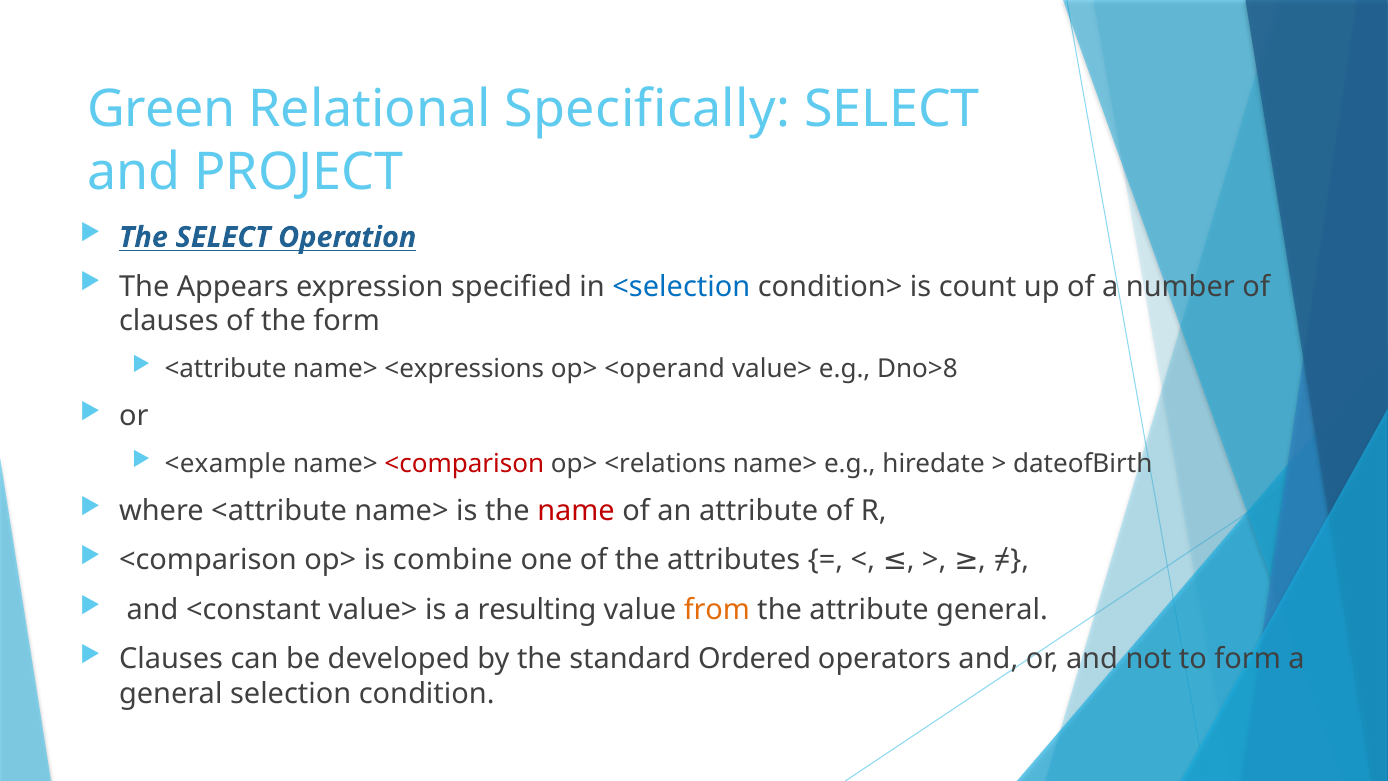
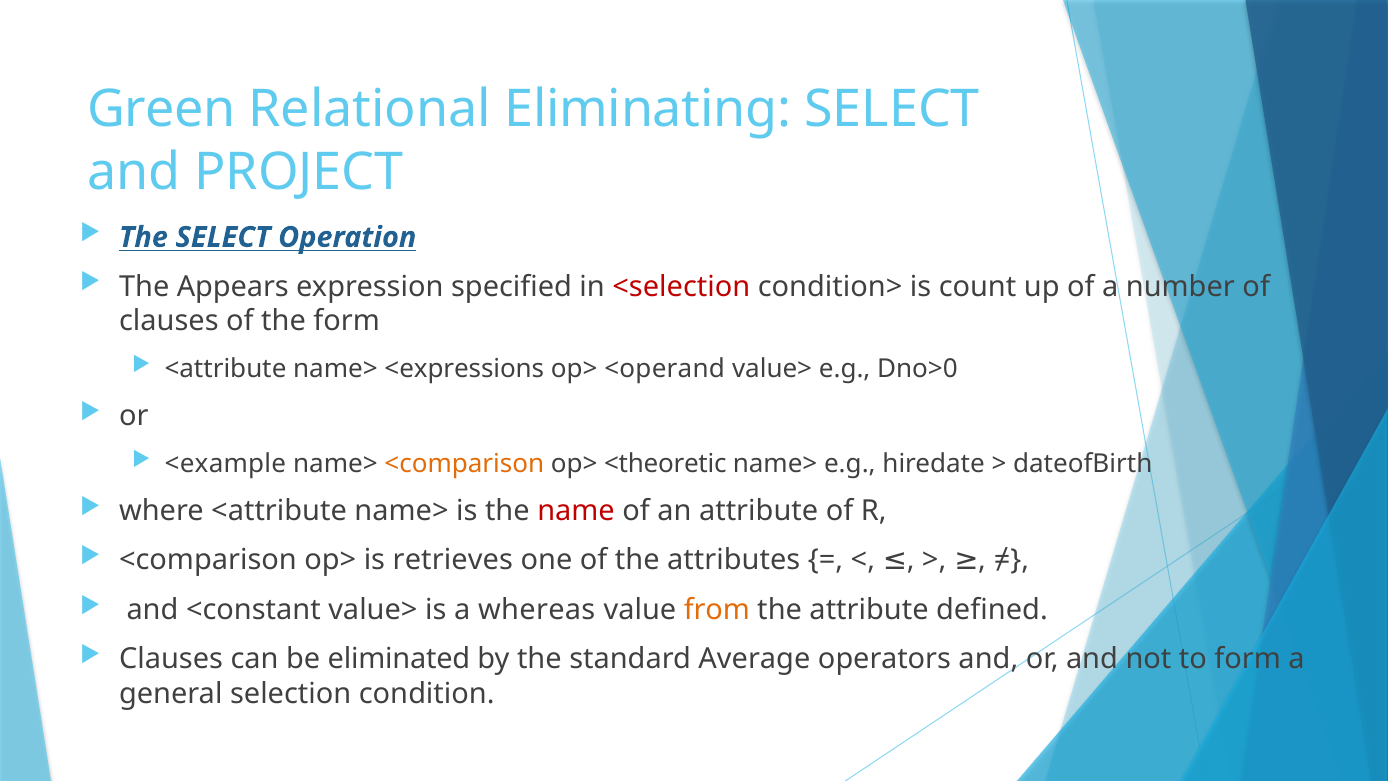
Specifically: Specifically -> Eliminating
<selection colour: blue -> red
Dno>8: Dno>8 -> Dno>0
<comparison at (464, 463) colour: red -> orange
<relations: <relations -> <theoretic
combine: combine -> retrieves
resulting: resulting -> whereas
attribute general: general -> defined
developed: developed -> eliminated
Ordered: Ordered -> Average
